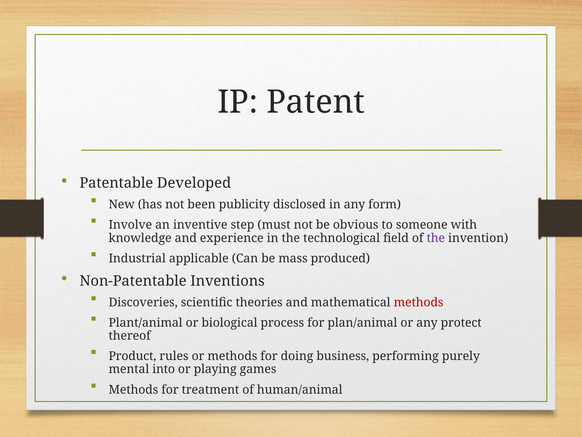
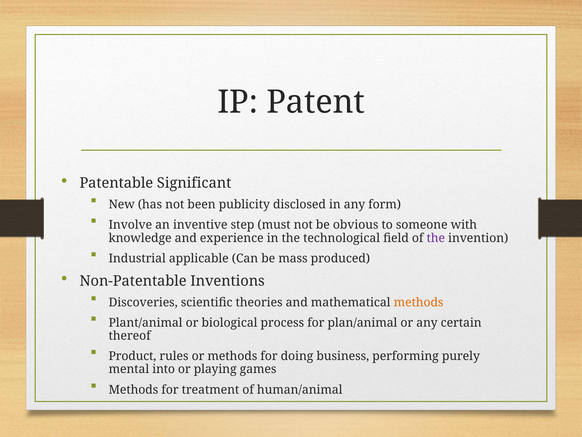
Developed: Developed -> Significant
methods at (419, 302) colour: red -> orange
protect: protect -> certain
